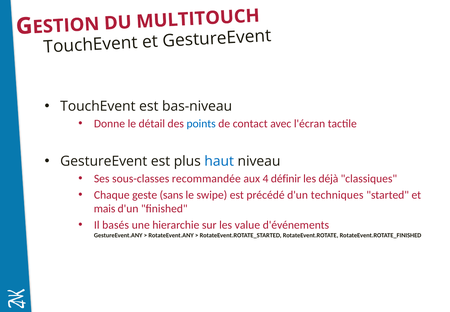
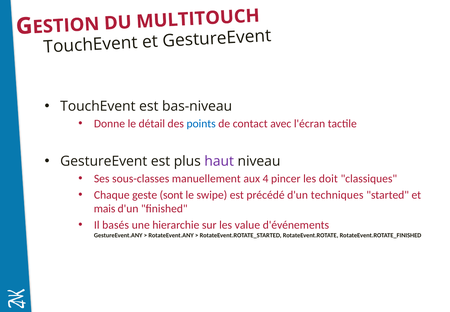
haut colour: blue -> purple
recommandée: recommandée -> manuellement
définir: définir -> pincer
déjà: déjà -> doit
sans: sans -> sont
